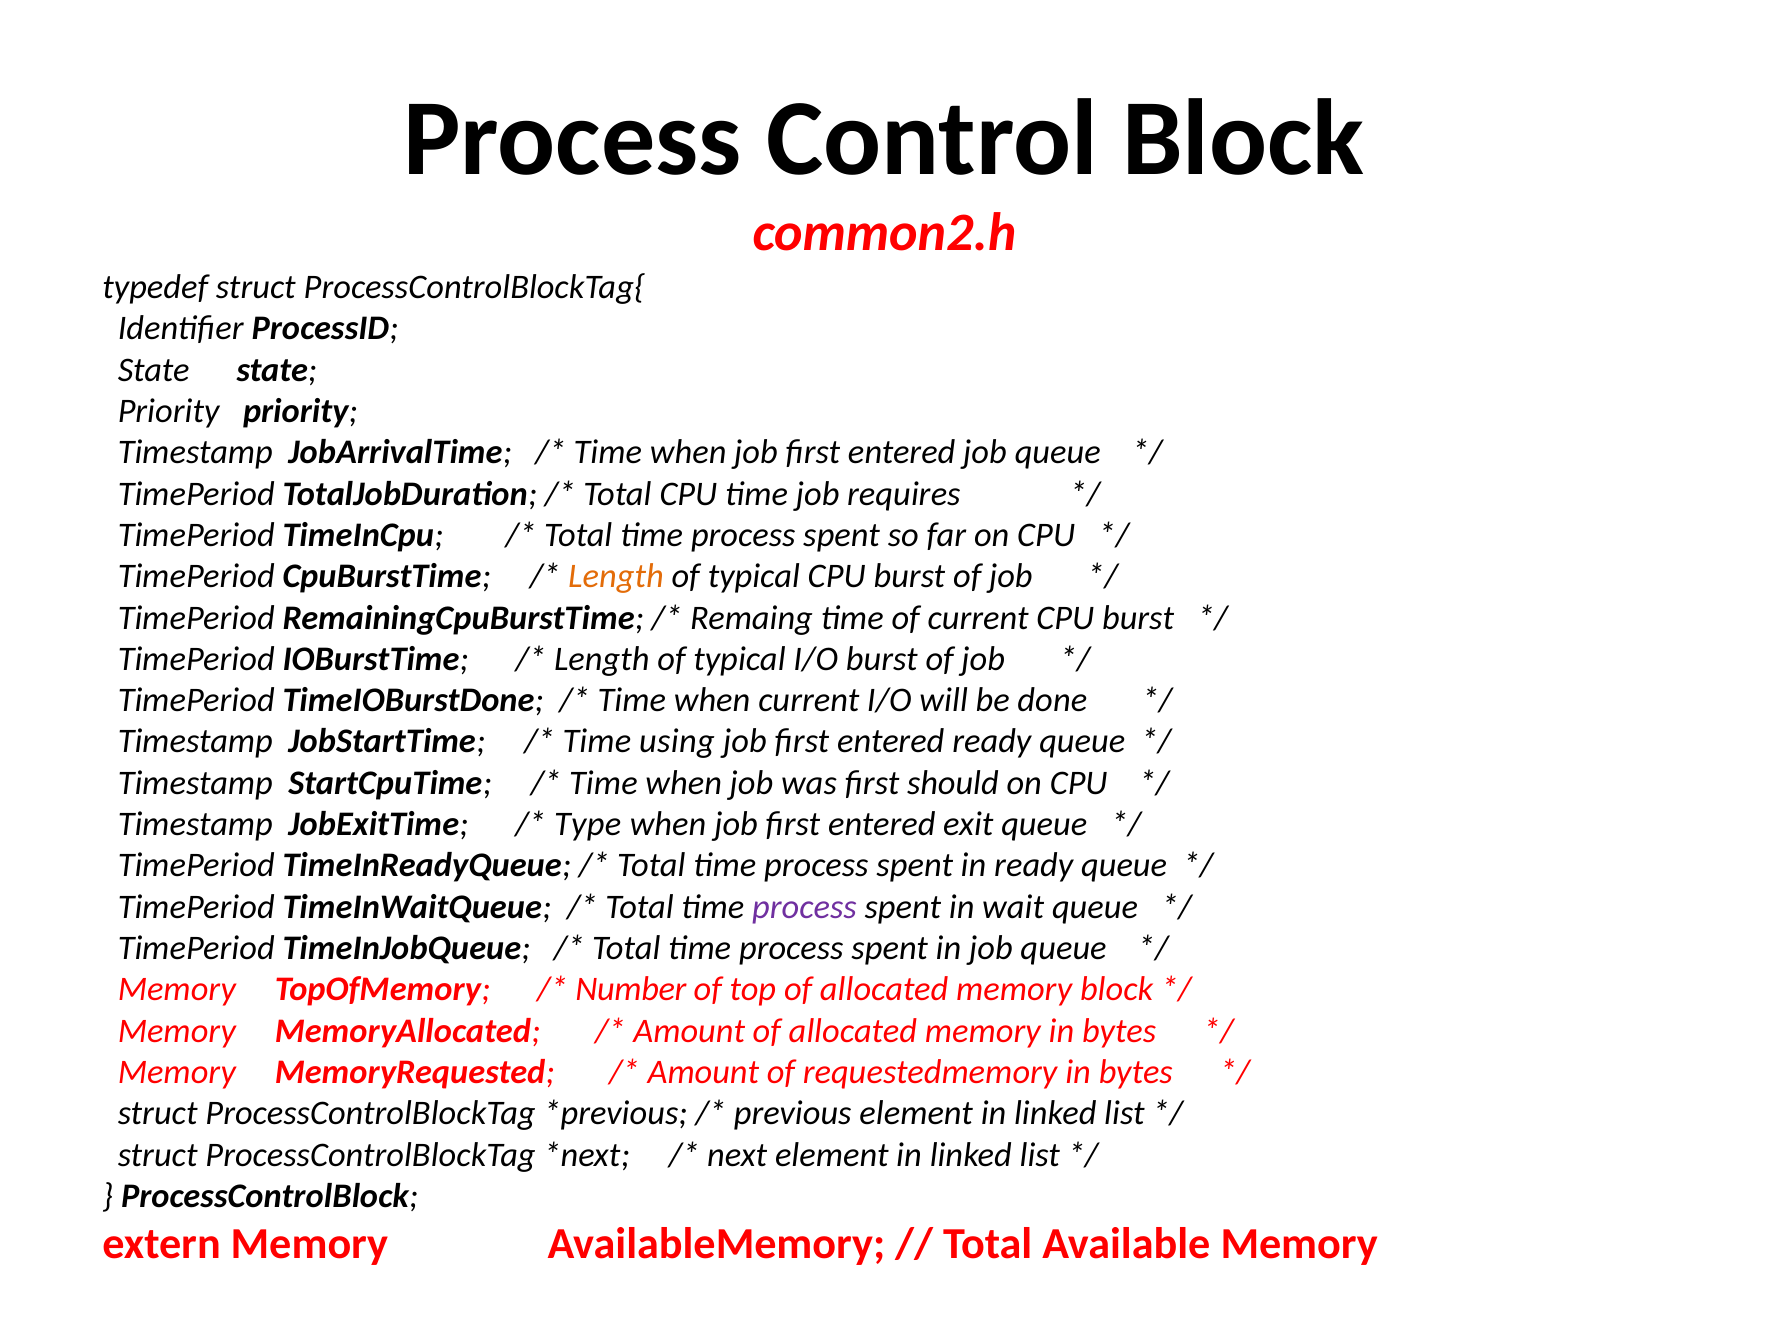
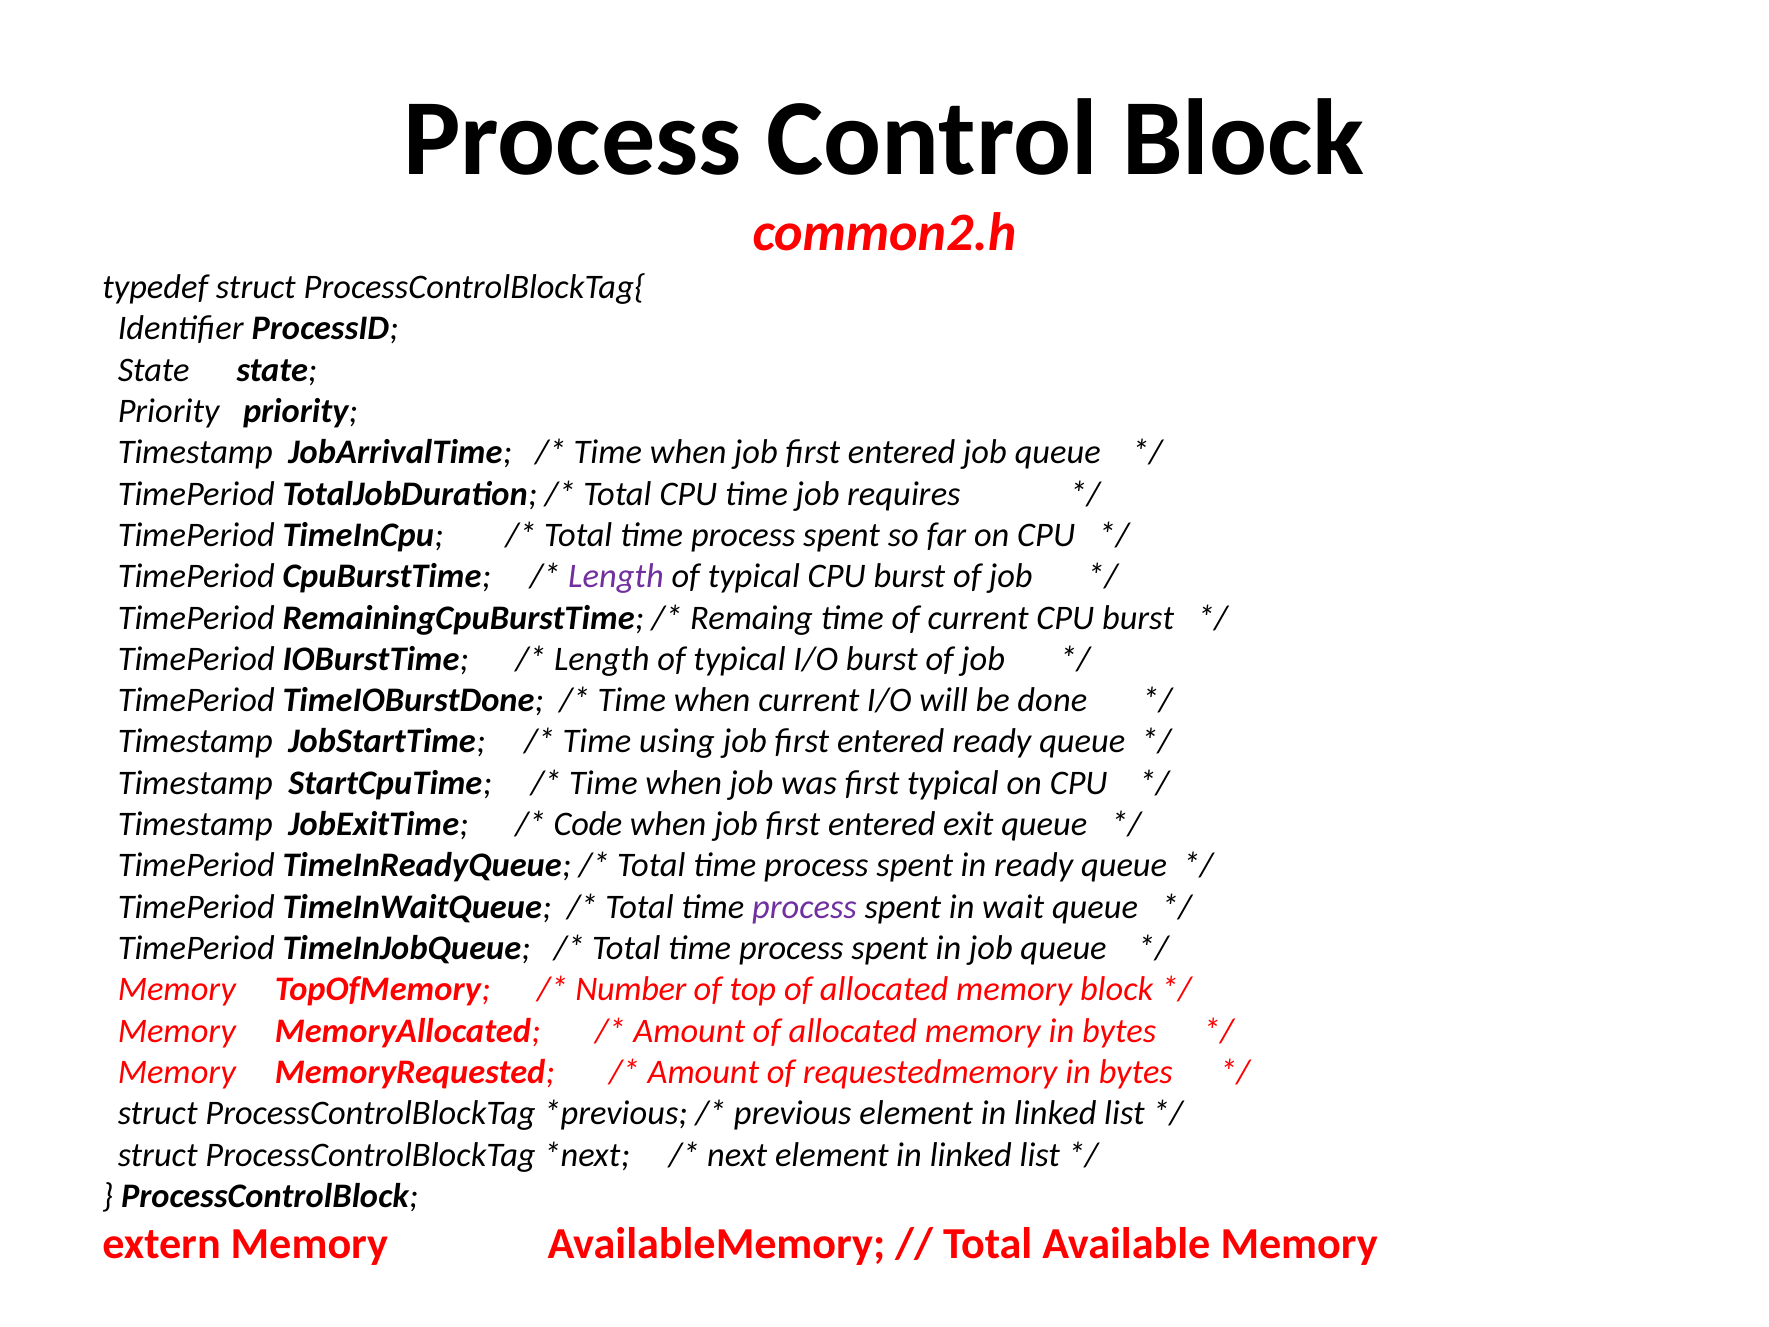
Length at (616, 576) colour: orange -> purple
first should: should -> typical
Type: Type -> Code
